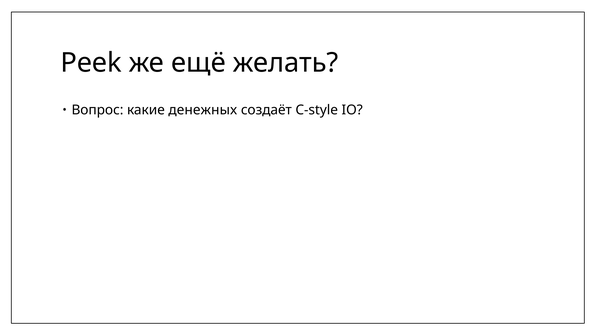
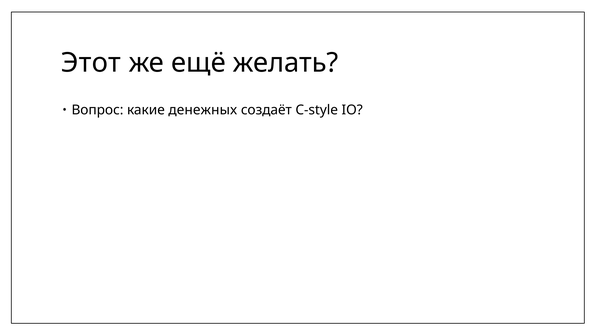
Peek: Peek -> Этот
